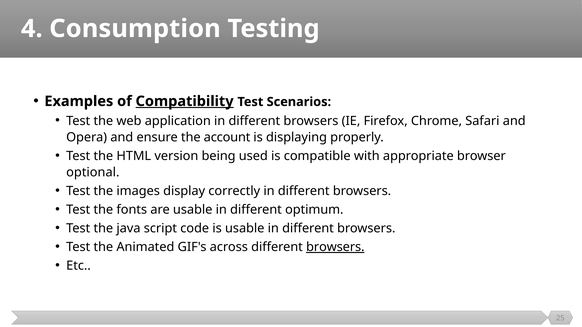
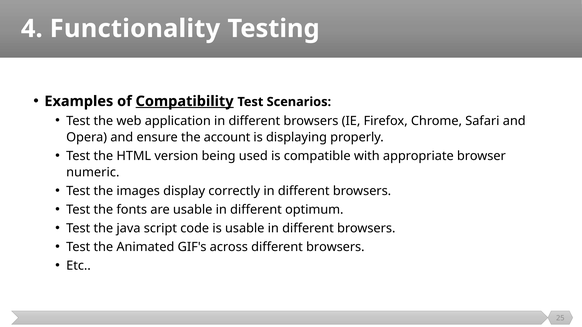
Consumption: Consumption -> Functionality
optional: optional -> numeric
browsers at (335, 247) underline: present -> none
